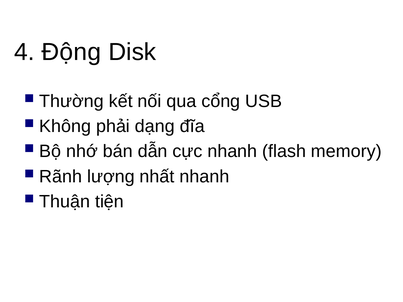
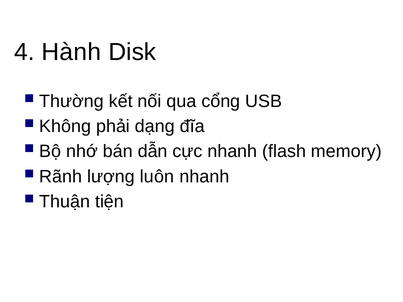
Động: Động -> Hành
nhất: nhất -> luôn
